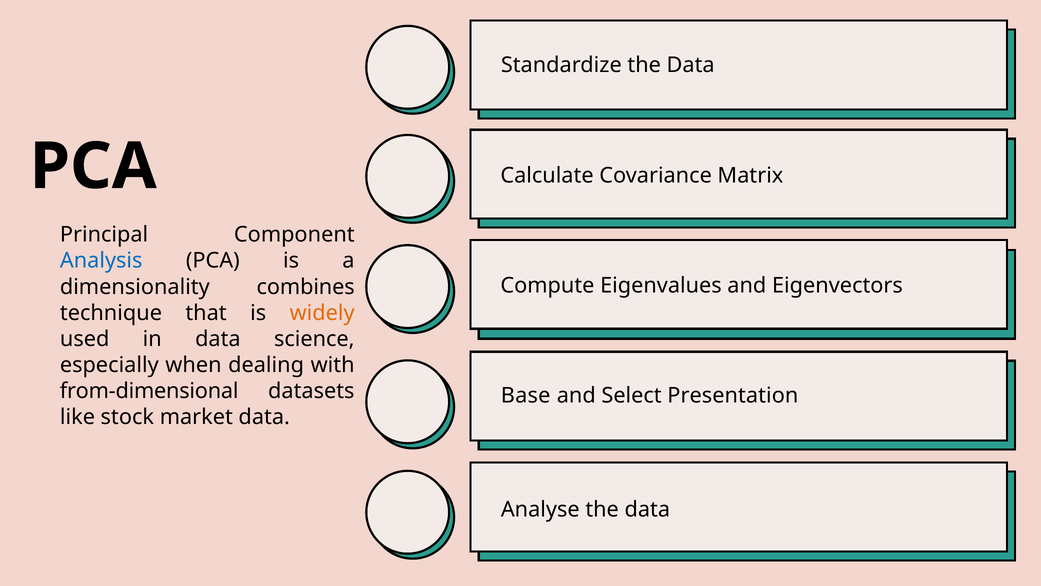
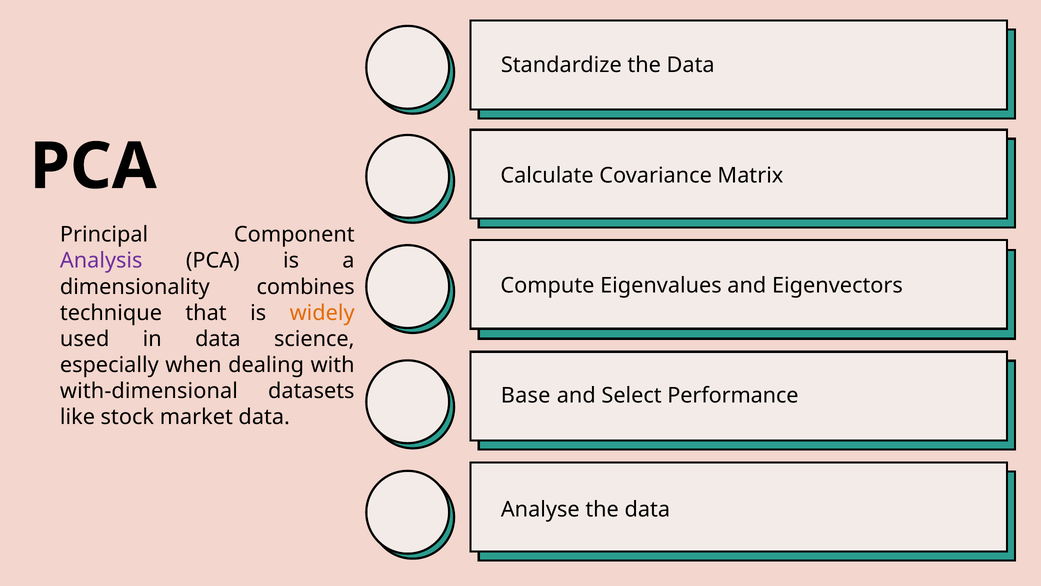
Analysis colour: blue -> purple
from-dimensional: from-dimensional -> with-dimensional
Presentation: Presentation -> Performance
